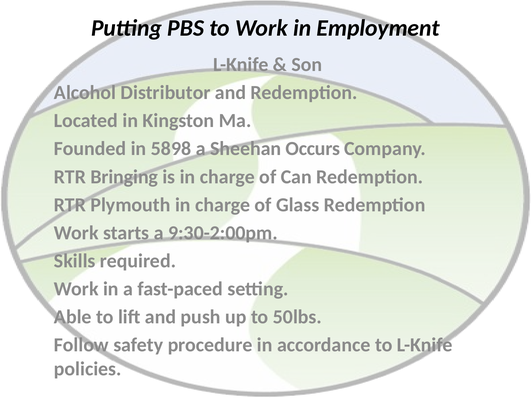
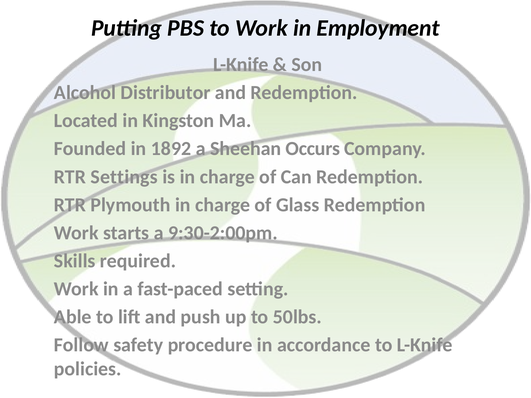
5898: 5898 -> 1892
Bringing: Bringing -> Settings
